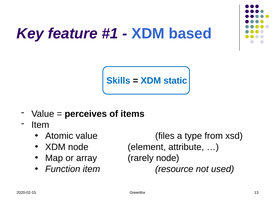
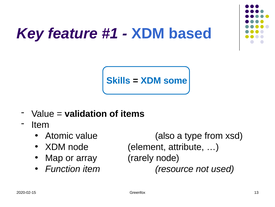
static: static -> some
perceives: perceives -> validation
files: files -> also
